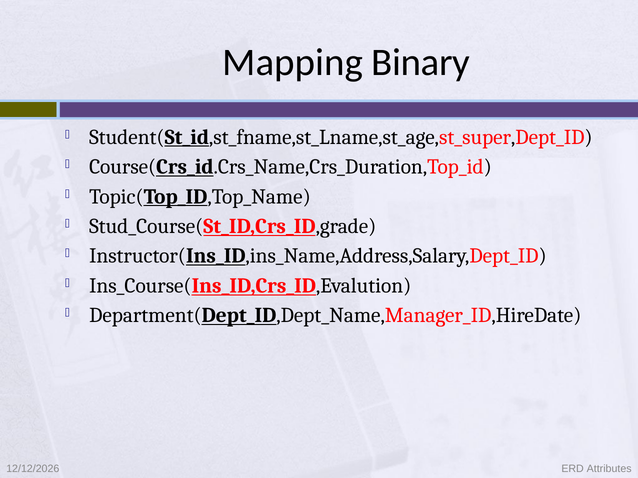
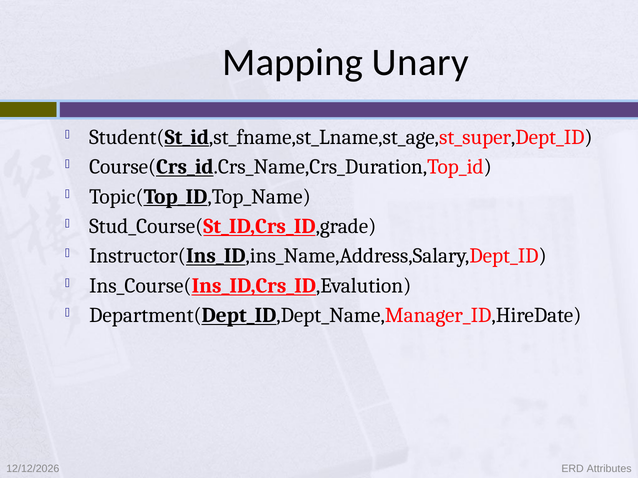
Binary: Binary -> Unary
